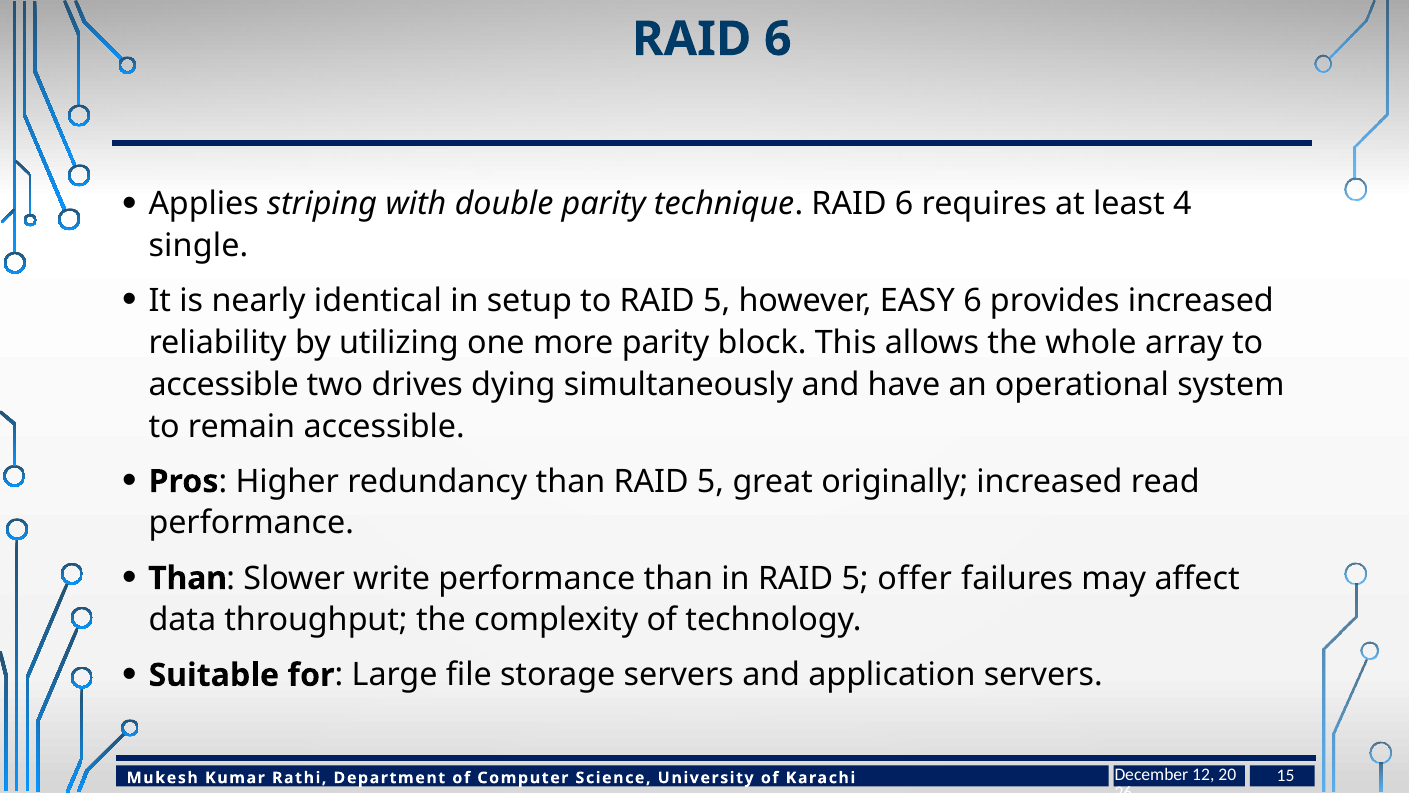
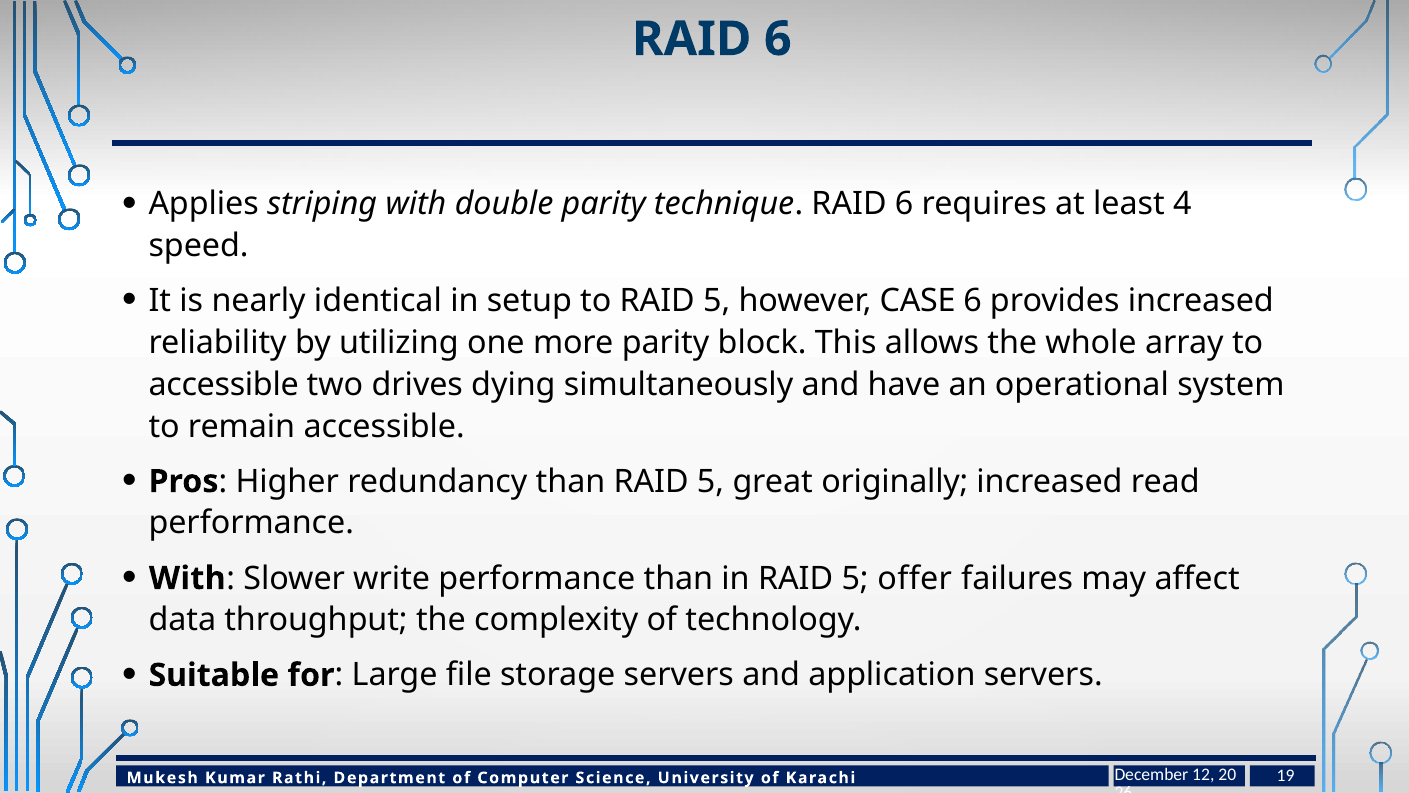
single: single -> speed
EASY: EASY -> CASE
Than at (188, 578): Than -> With
15: 15 -> 19
